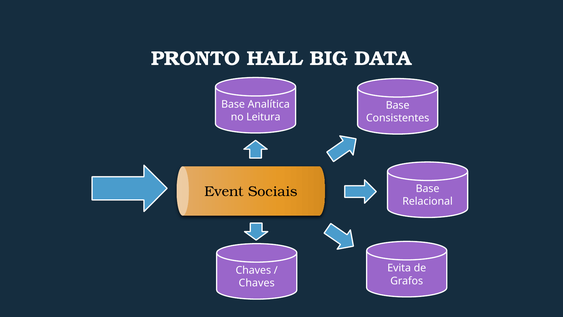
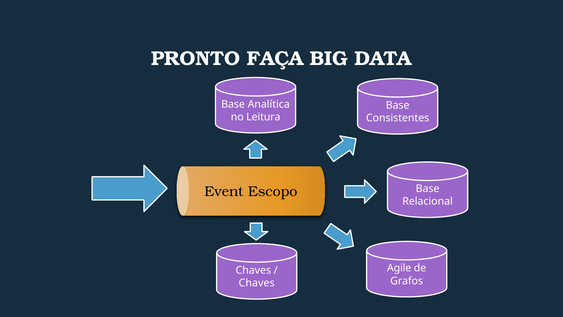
HALL: HALL -> FAÇA
Sociais: Sociais -> Escopo
Evita: Evita -> Agile
